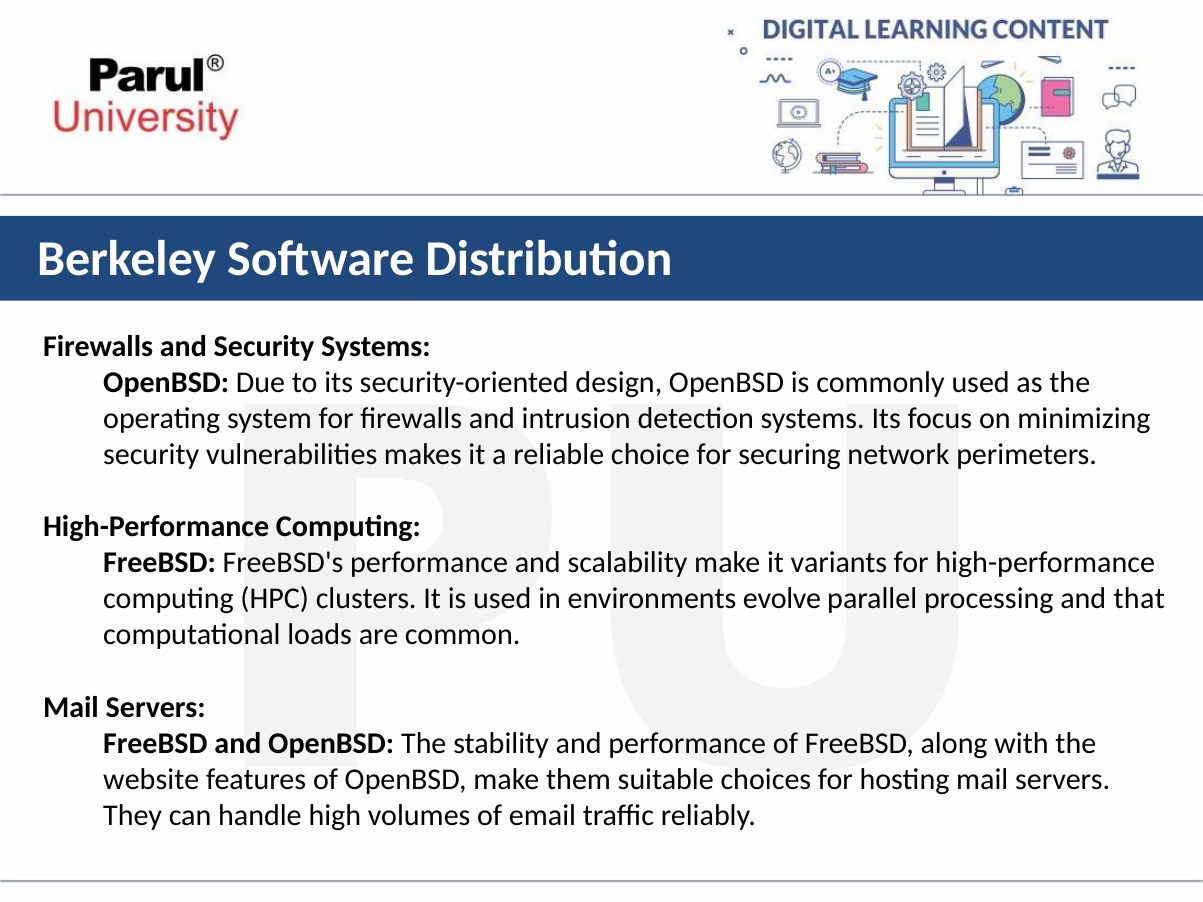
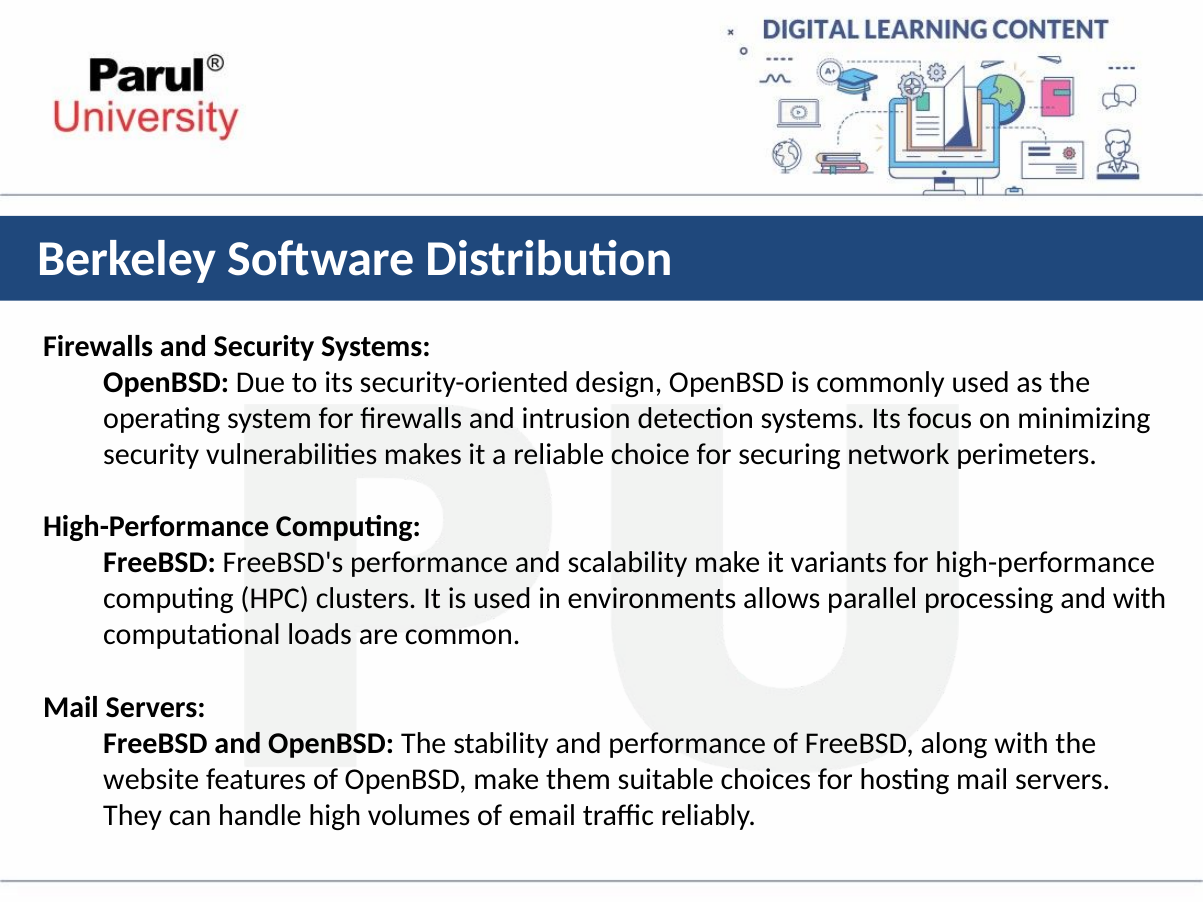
evolve: evolve -> allows
and that: that -> with
